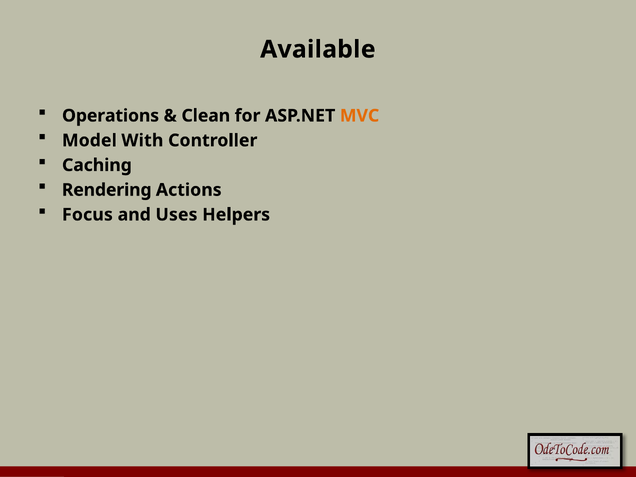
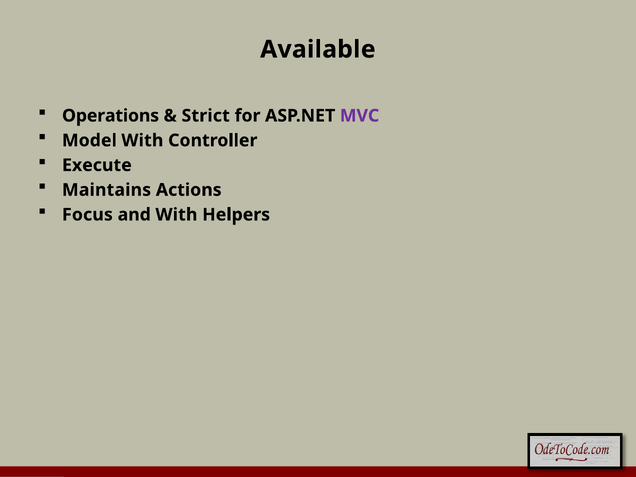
Clean: Clean -> Strict
MVC colour: orange -> purple
Caching: Caching -> Execute
Rendering: Rendering -> Maintains
and Uses: Uses -> With
